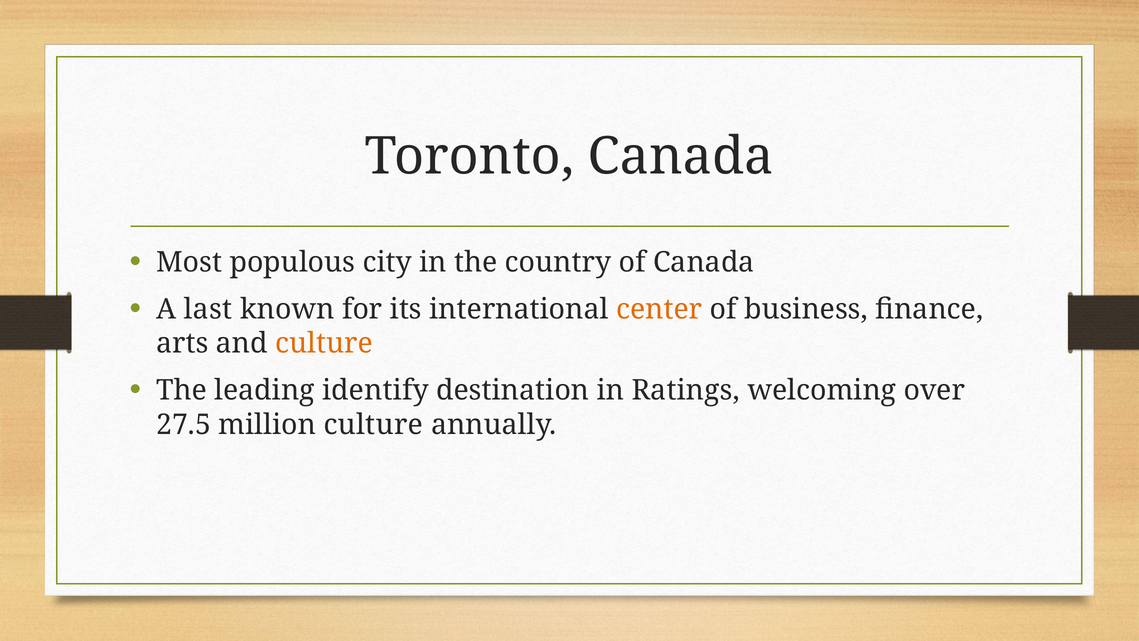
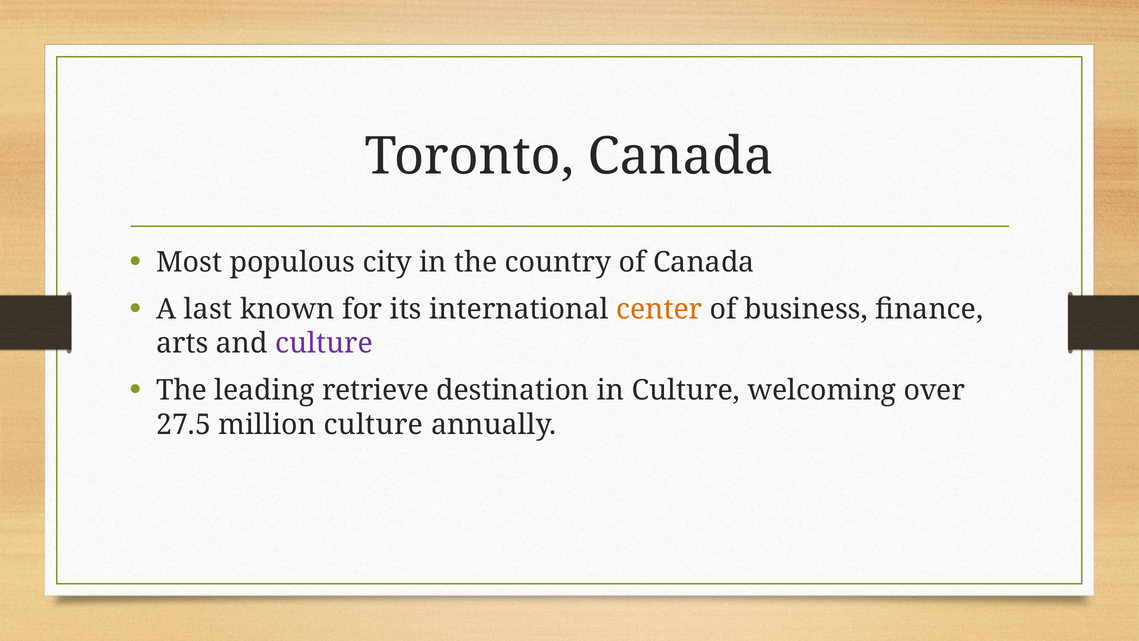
culture at (324, 343) colour: orange -> purple
identify: identify -> retrieve
in Ratings: Ratings -> Culture
